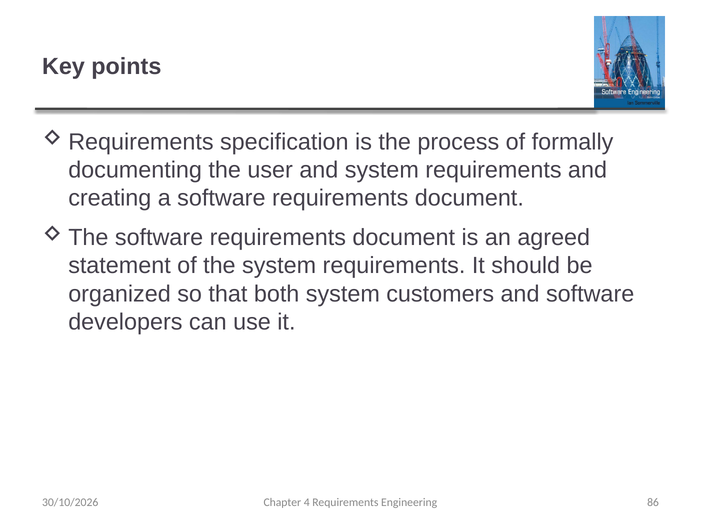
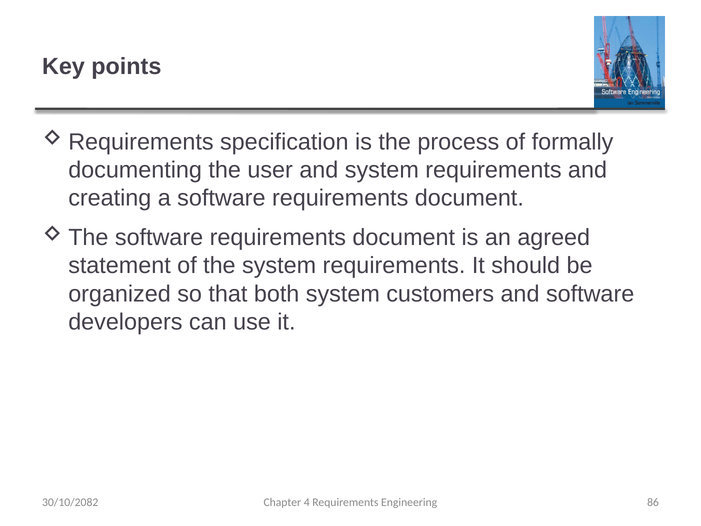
30/10/2026: 30/10/2026 -> 30/10/2082
